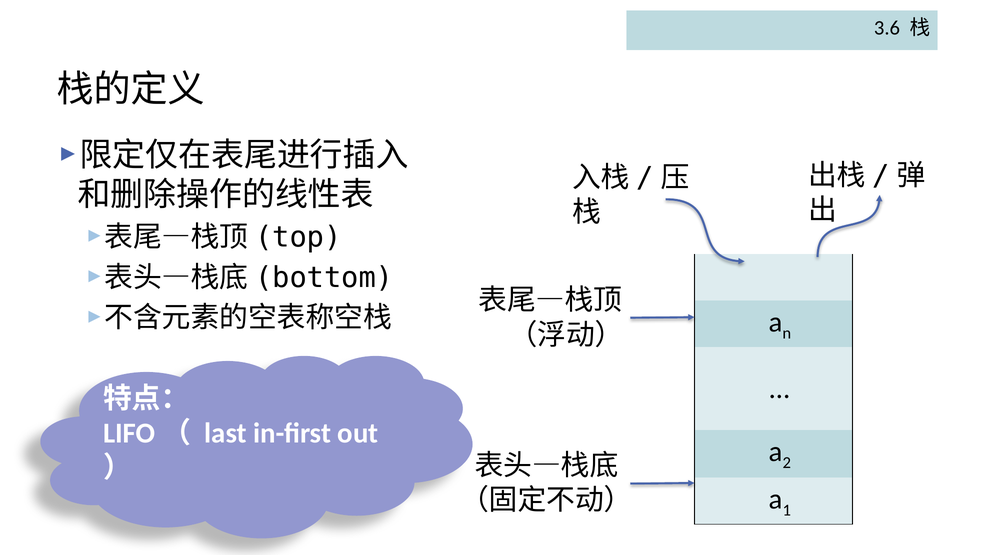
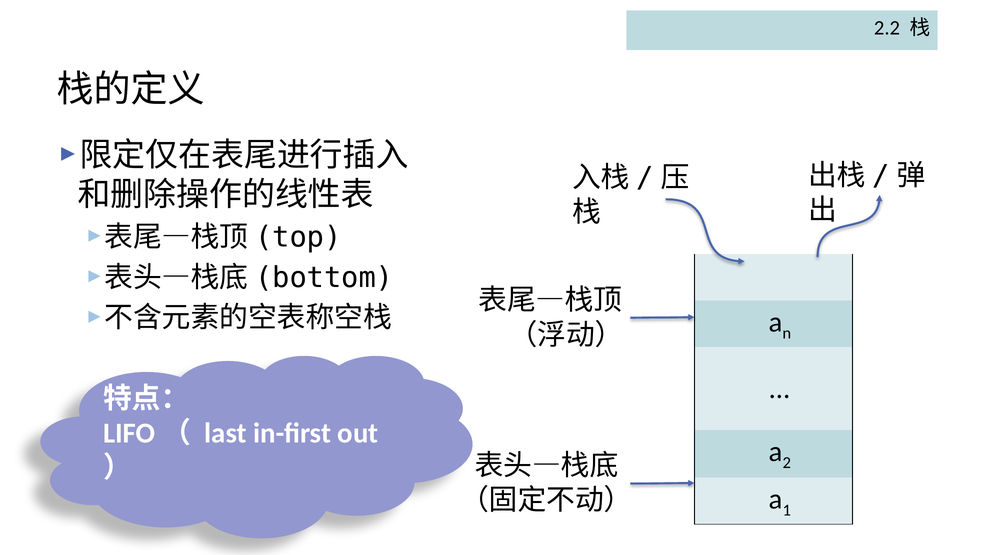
3.6: 3.6 -> 2.2
